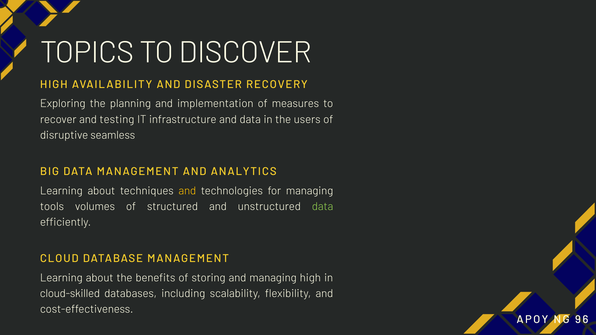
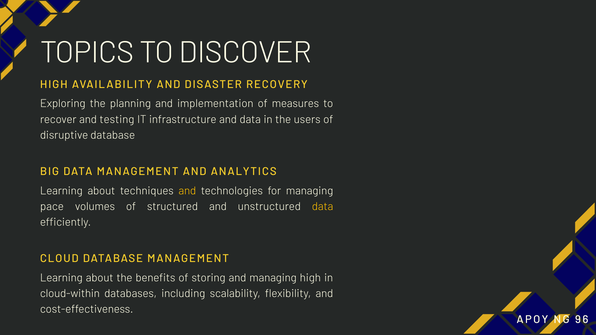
disruptive seamless: seamless -> database
tools: tools -> pace
data at (323, 206) colour: light green -> yellow
cloud-skilled: cloud-skilled -> cloud-within
